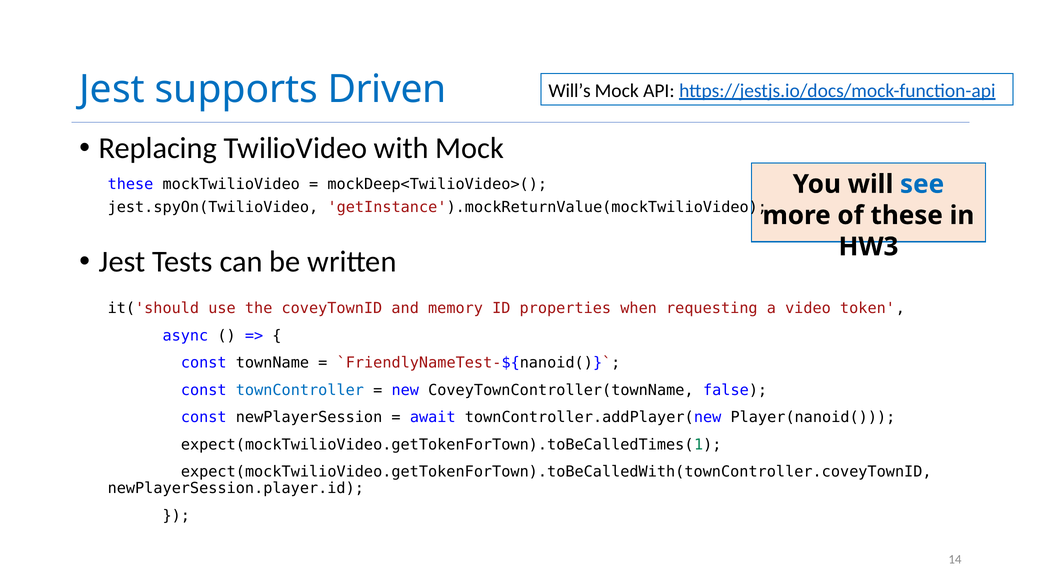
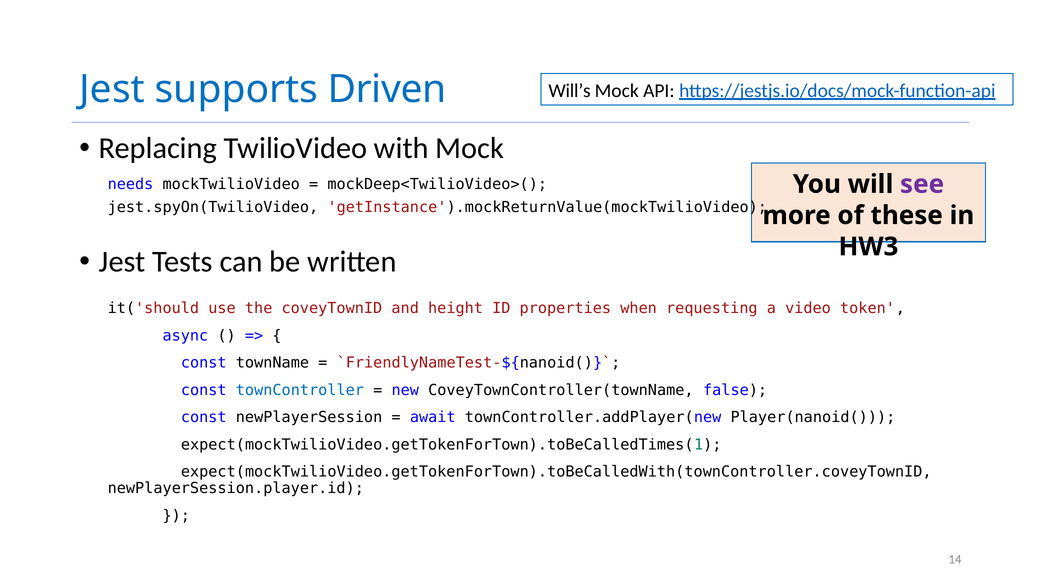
these at (131, 184): these -> needs
see colour: blue -> purple
memory: memory -> height
